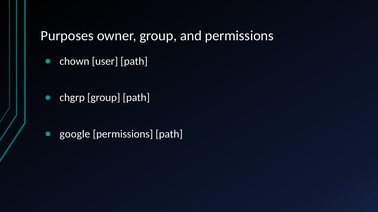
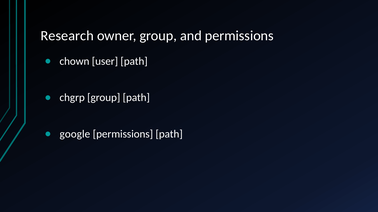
Purposes: Purposes -> Research
